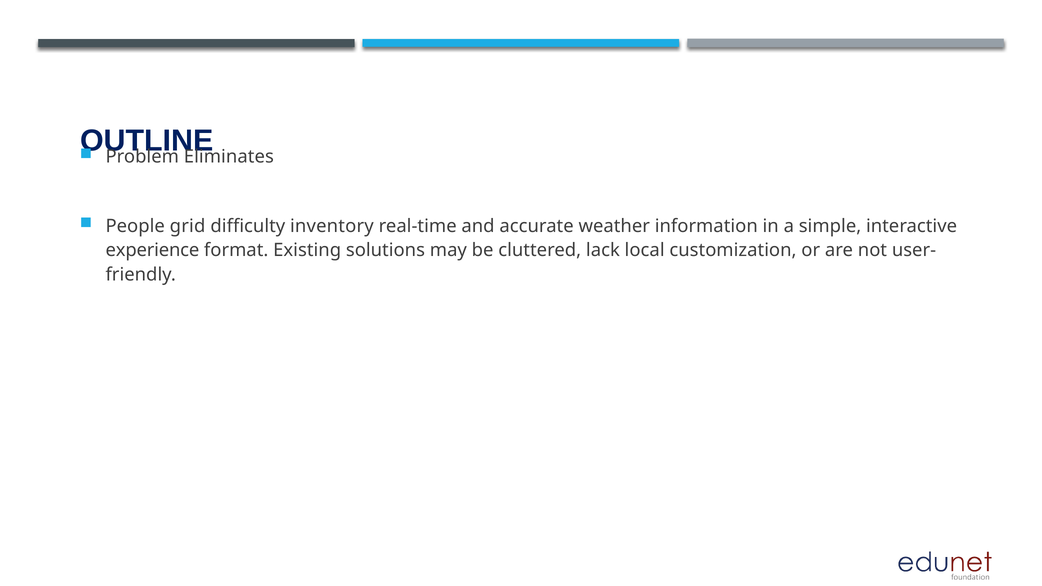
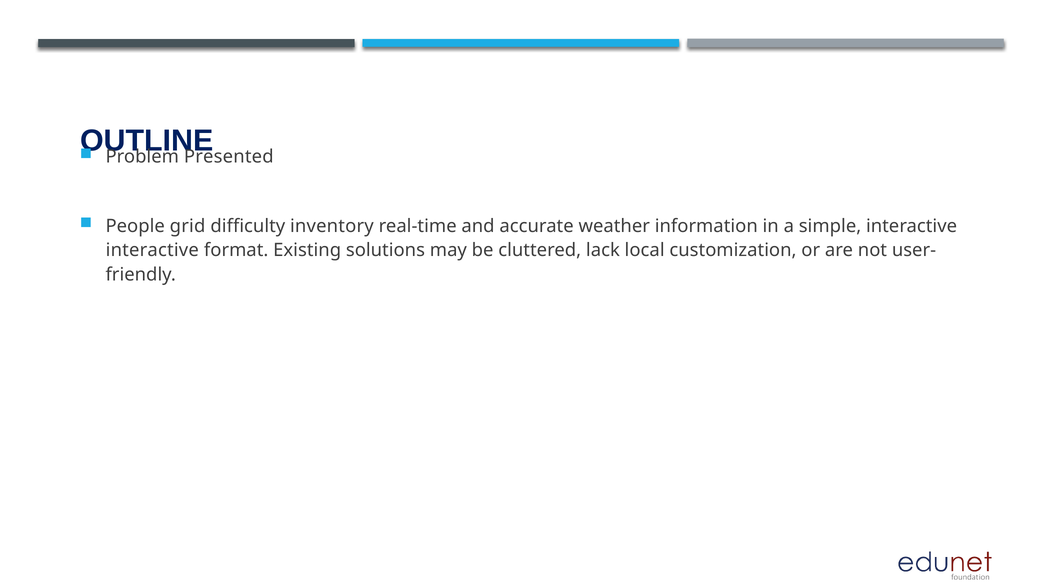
Eliminates: Eliminates -> Presented
experience at (152, 250): experience -> interactive
